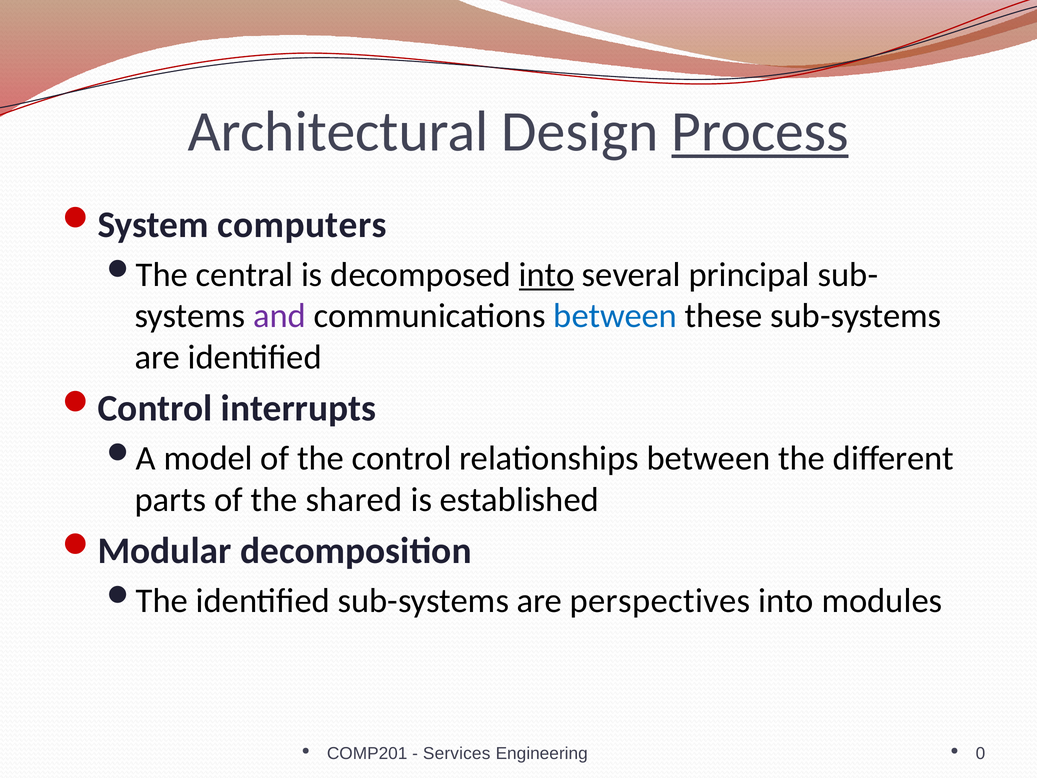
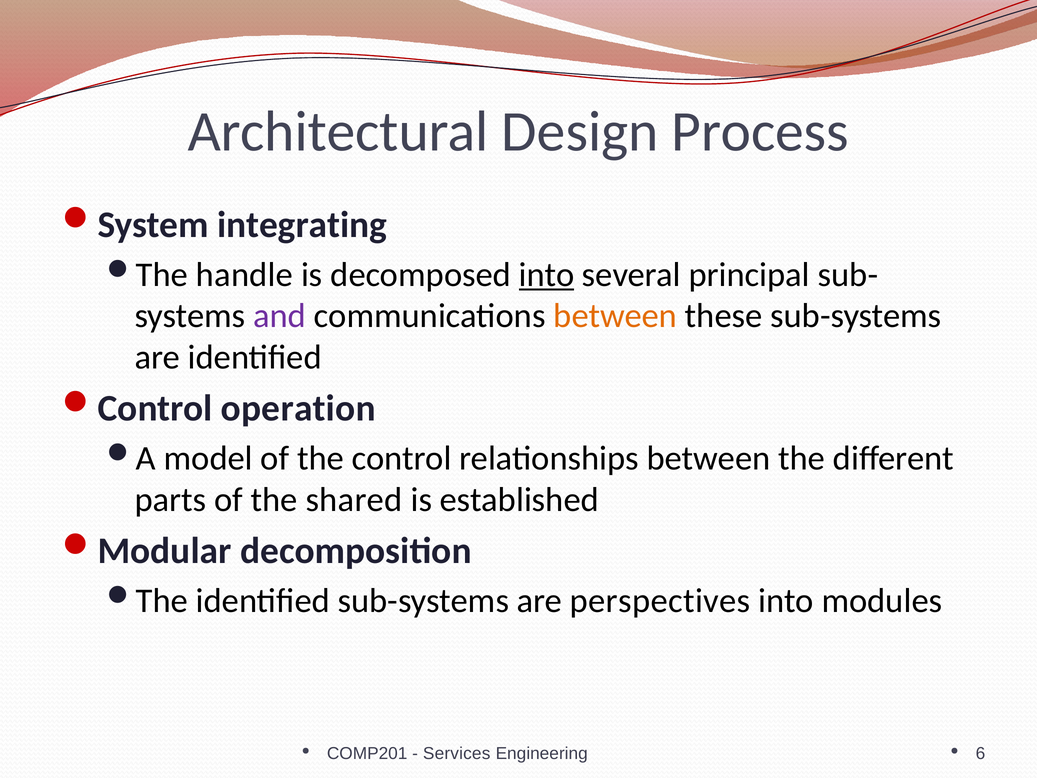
Process underline: present -> none
computers: computers -> integrating
central: central -> handle
between at (615, 316) colour: blue -> orange
interrupts: interrupts -> operation
0: 0 -> 6
